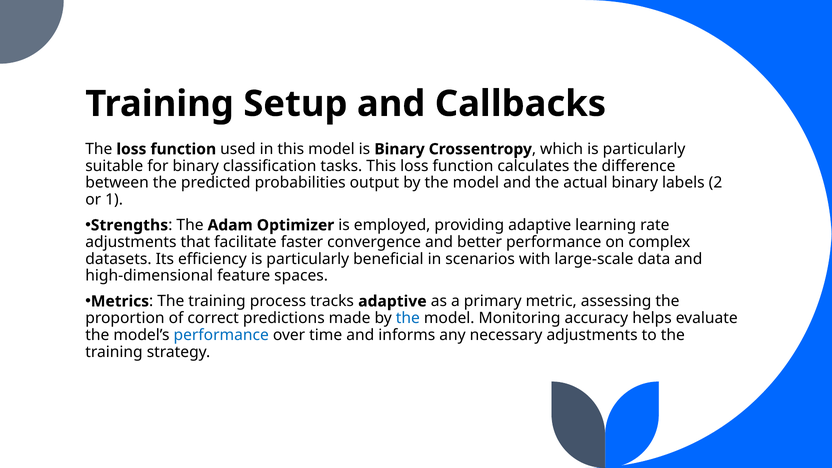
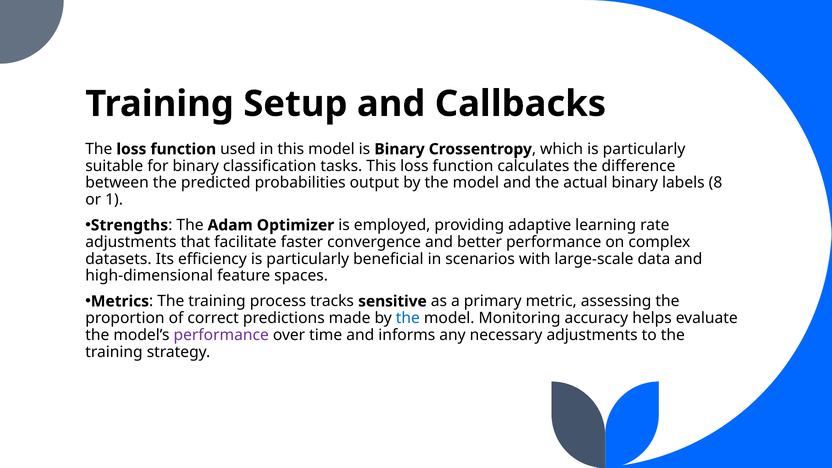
2: 2 -> 8
tracks adaptive: adaptive -> sensitive
performance at (221, 335) colour: blue -> purple
